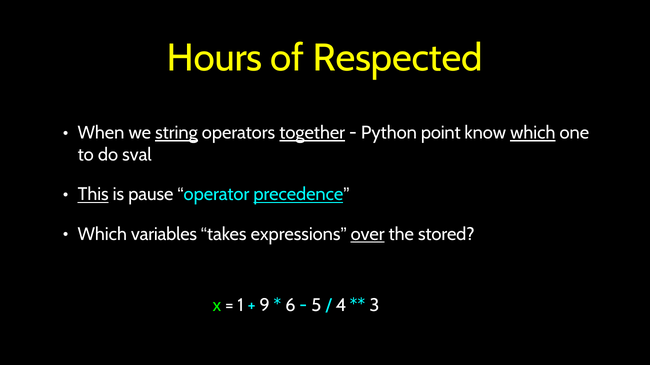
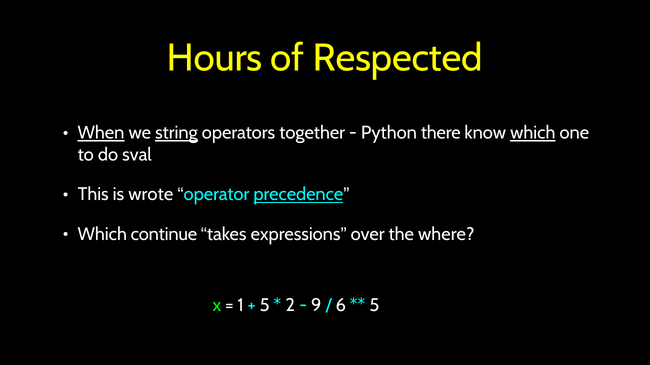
When underline: none -> present
together underline: present -> none
point: point -> there
This underline: present -> none
pause: pause -> wrote
variables: variables -> continue
over underline: present -> none
stored: stored -> where
9 at (265, 306): 9 -> 5
6: 6 -> 2
5: 5 -> 9
4: 4 -> 6
3 at (374, 306): 3 -> 5
